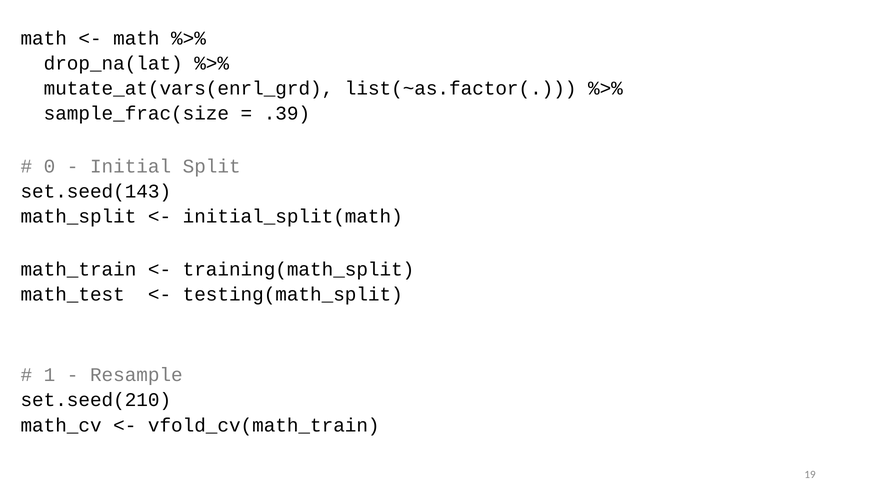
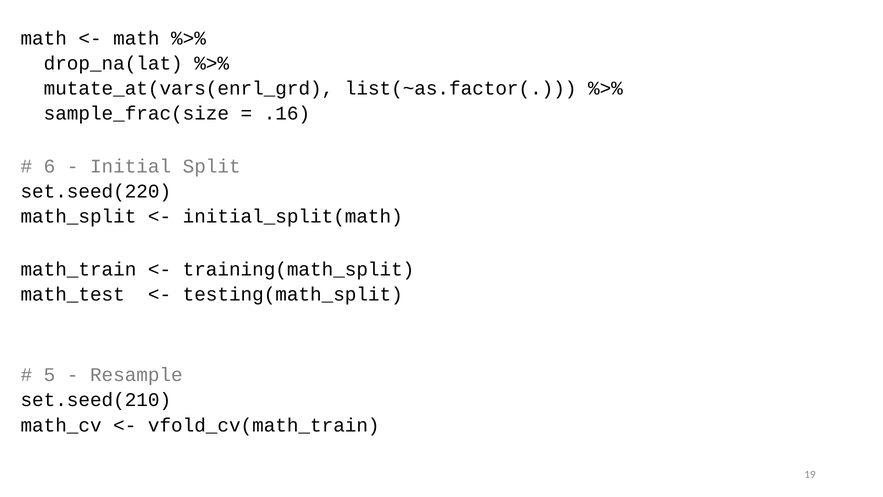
.39: .39 -> .16
0: 0 -> 6
set.seed(143: set.seed(143 -> set.seed(220
1: 1 -> 5
